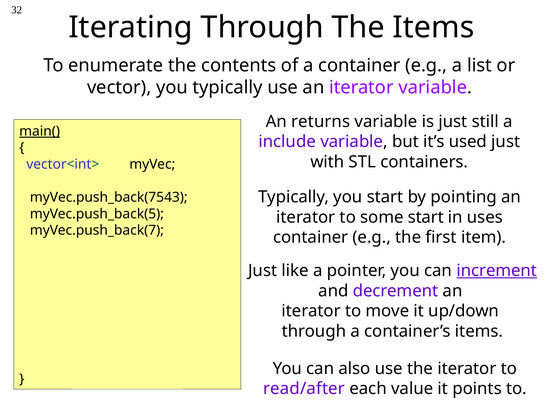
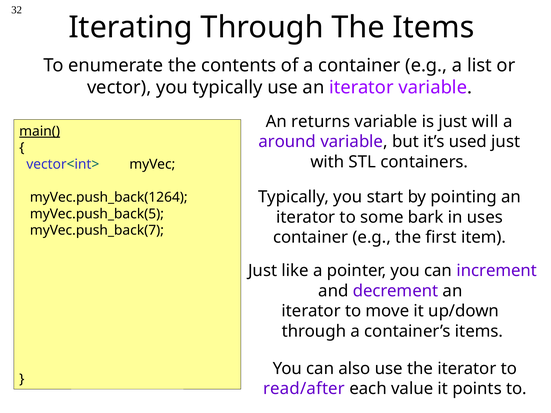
still: still -> will
include: include -> around
myVec.push_back(7543: myVec.push_back(7543 -> myVec.push_back(1264
some start: start -> bark
increment underline: present -> none
